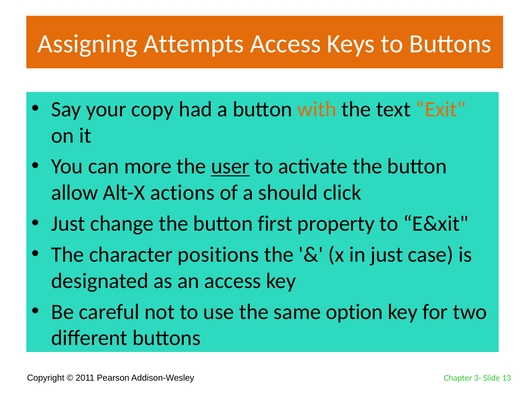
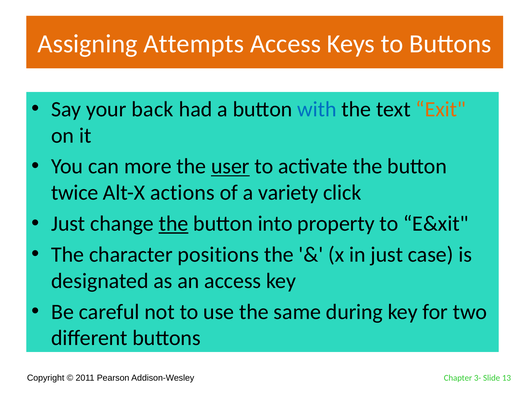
copy: copy -> back
with colour: orange -> blue
allow: allow -> twice
should: should -> variety
the at (174, 223) underline: none -> present
first: first -> into
option: option -> during
